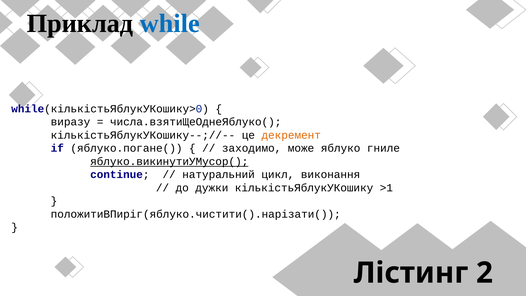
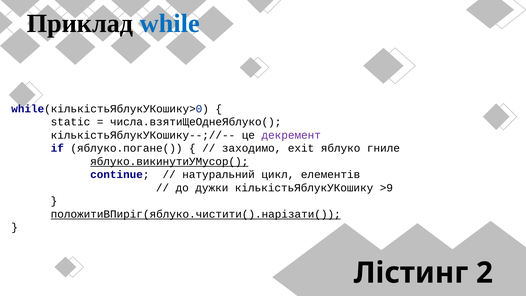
виразу: виразу -> static
декремент colour: orange -> purple
може: може -> exit
виконання: виконання -> елементів
>1: >1 -> >9
положитиВПиріг(яблуко.чистити().нарізати( underline: none -> present
